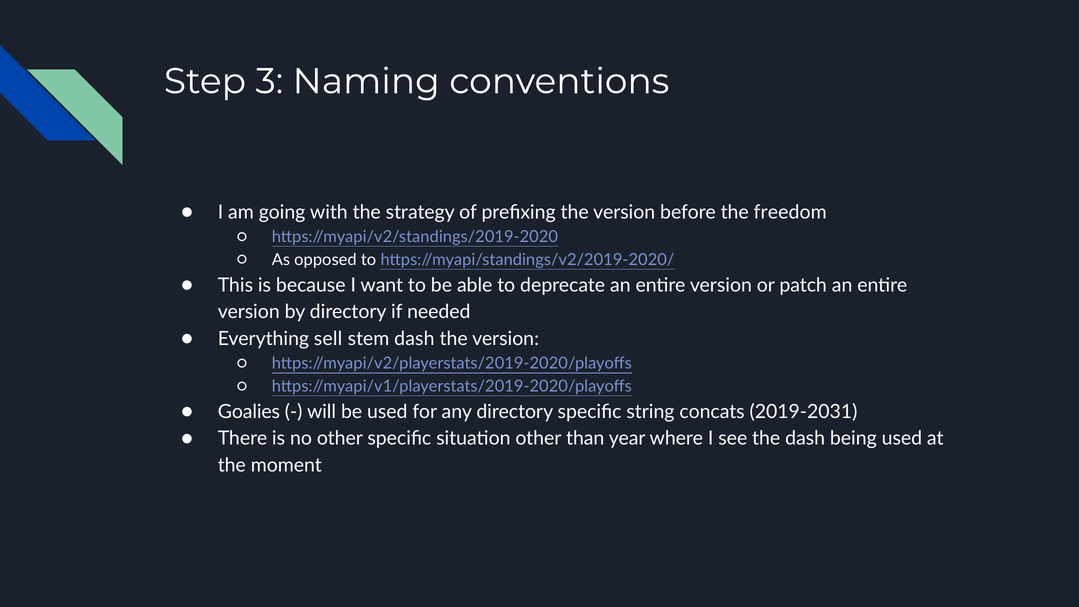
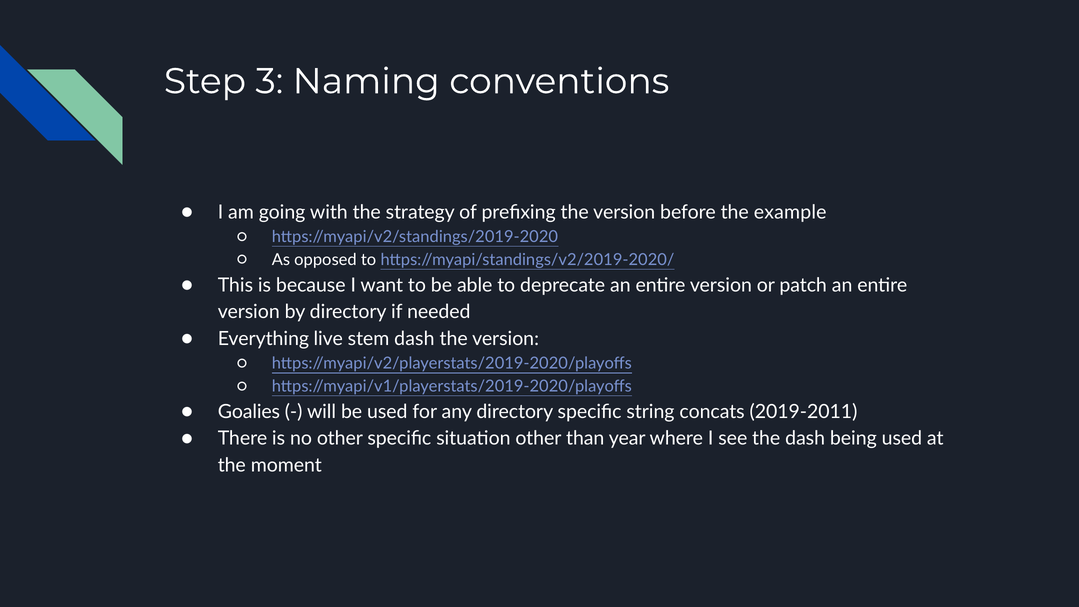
freedom: freedom -> example
sell: sell -> live
2019-2031: 2019-2031 -> 2019-2011
